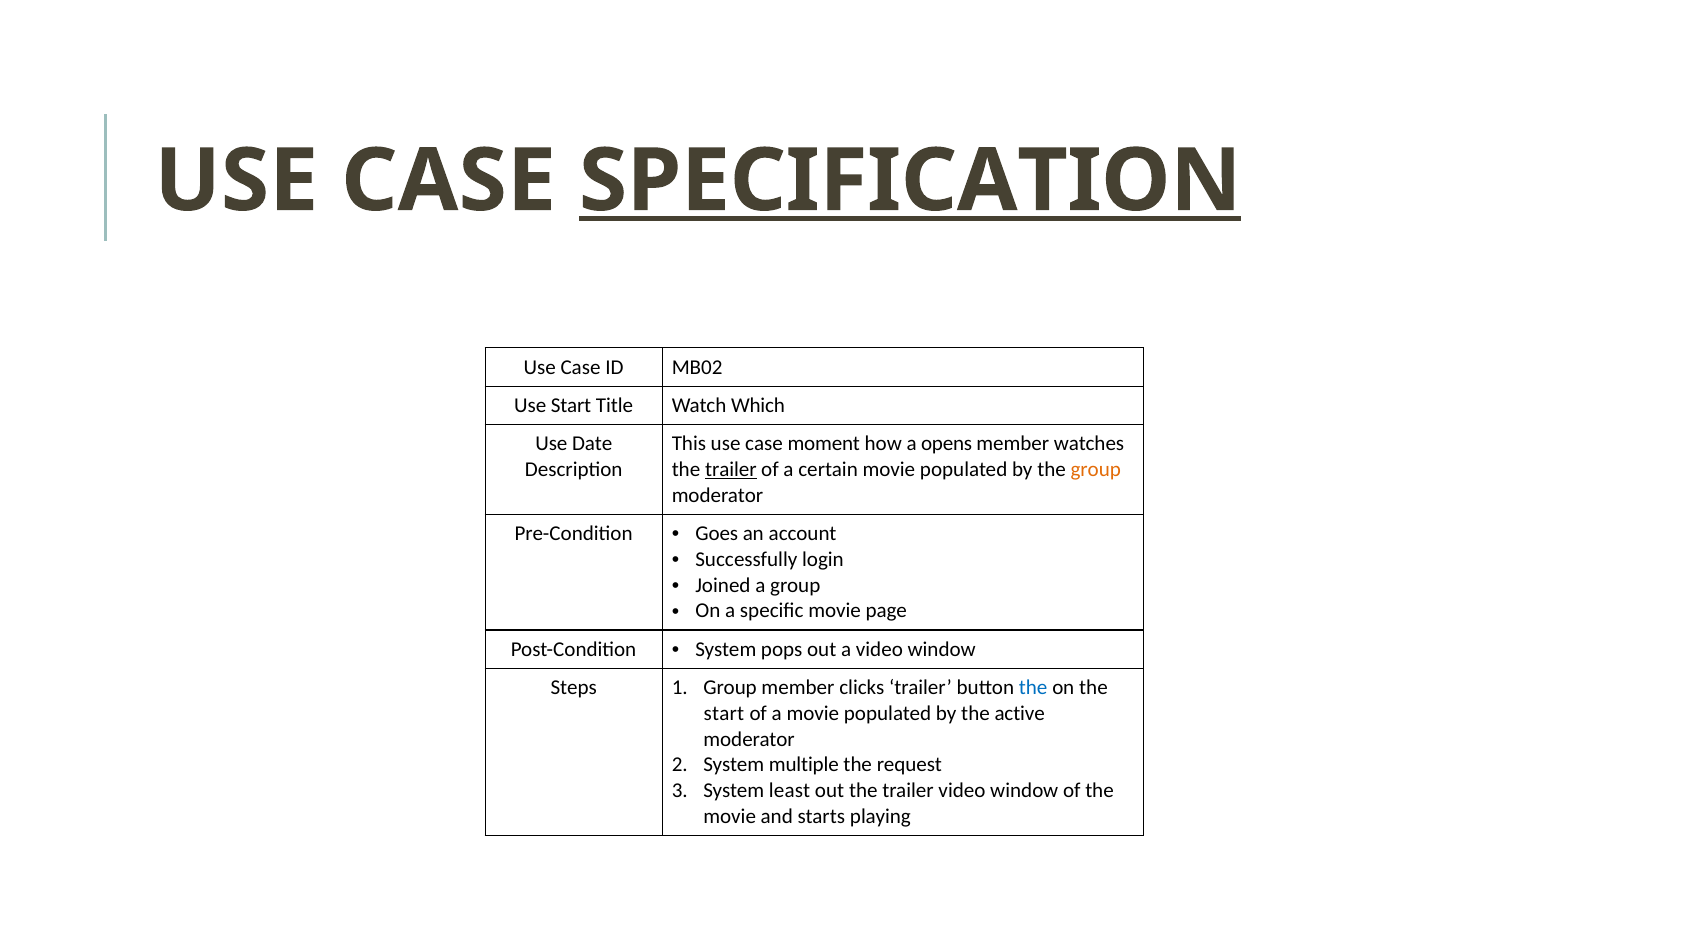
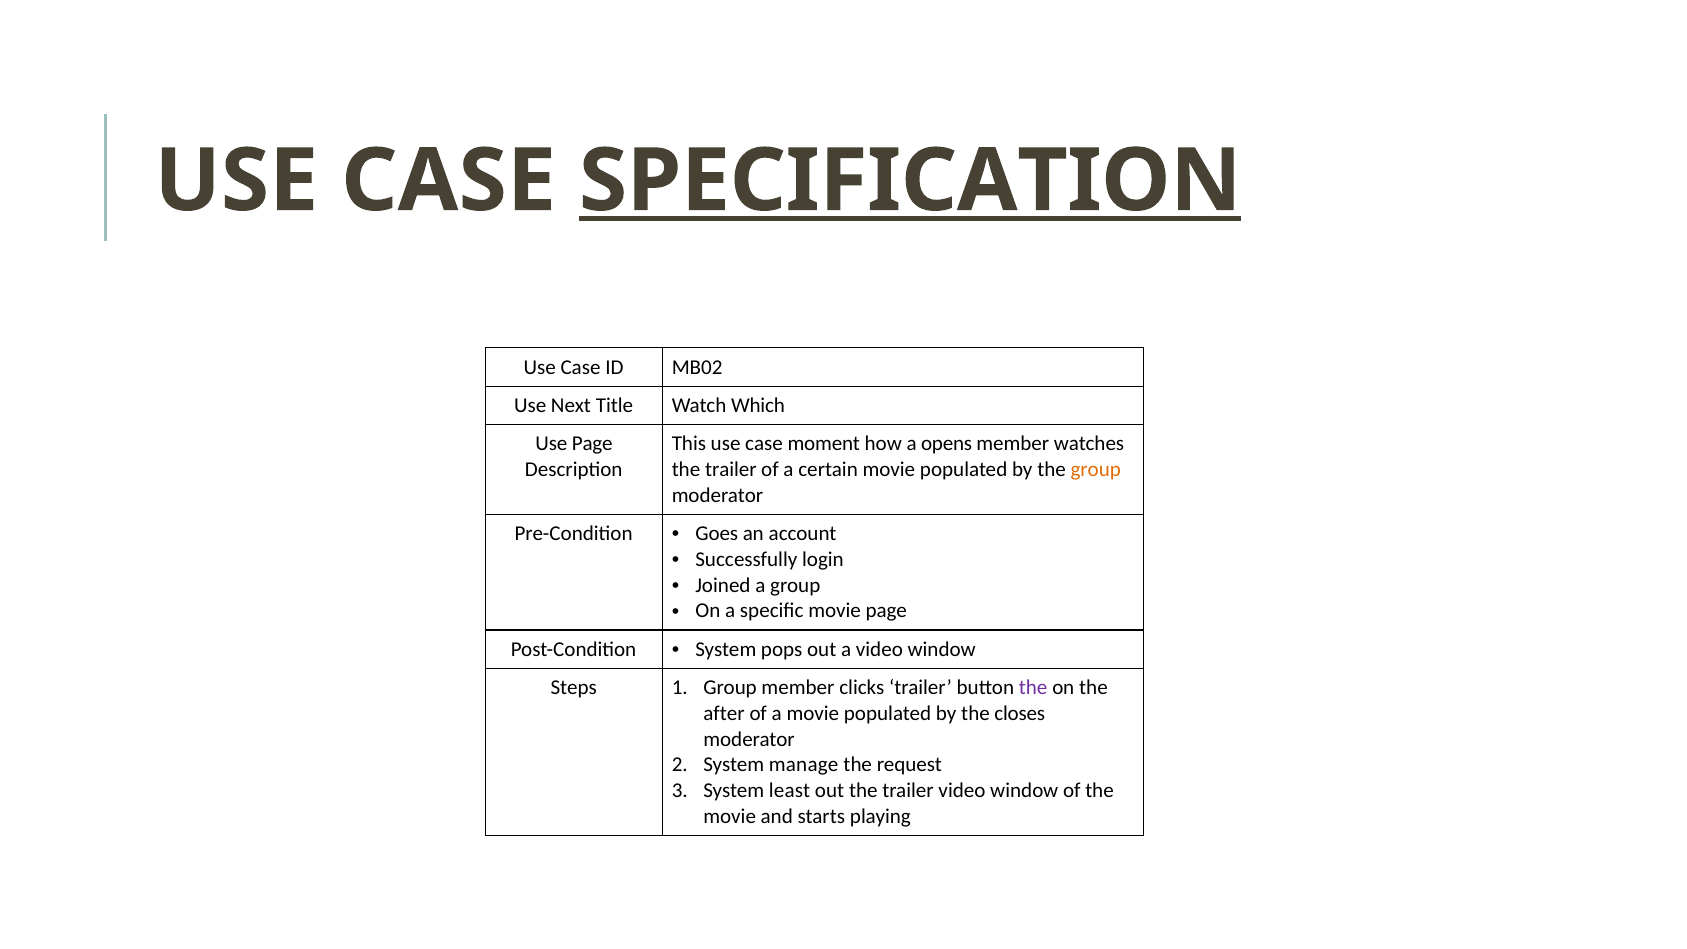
Use Start: Start -> Next
Use Date: Date -> Page
trailer at (731, 470) underline: present -> none
the at (1033, 688) colour: blue -> purple
start at (724, 713): start -> after
active: active -> closes
multiple: multiple -> manage
